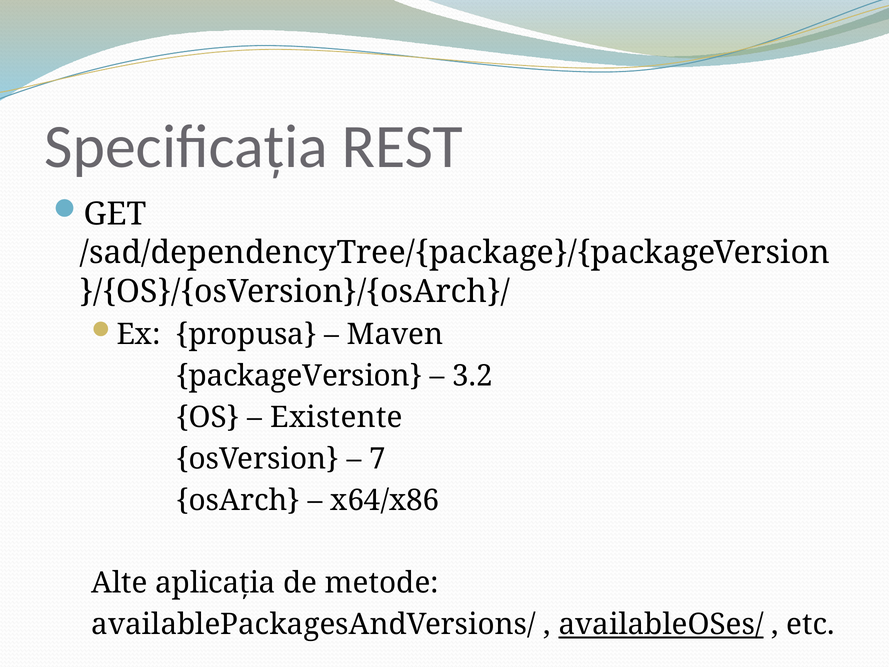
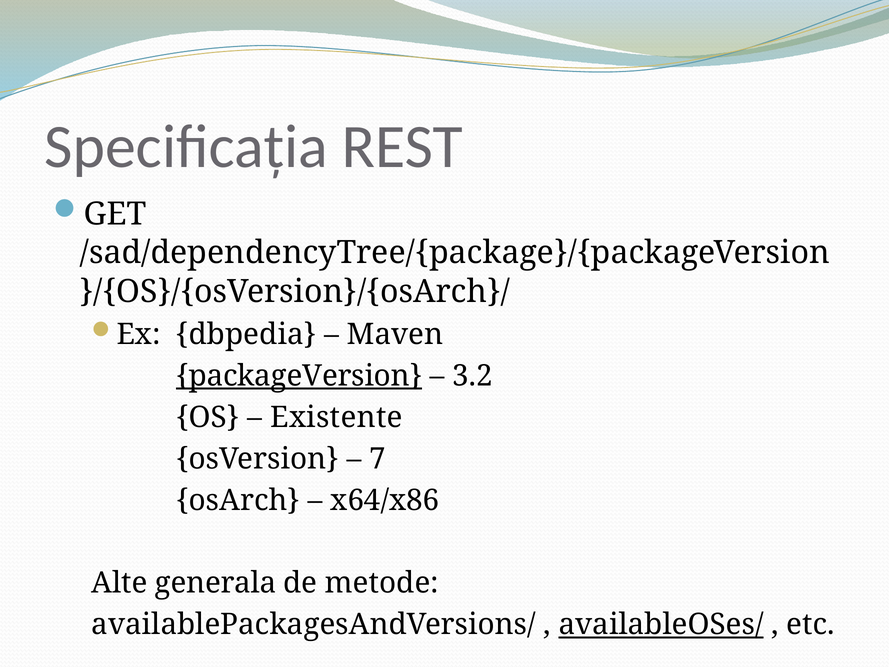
propusa: propusa -> dbpedia
packageVersion underline: none -> present
aplicația: aplicația -> generala
